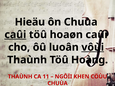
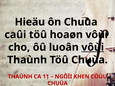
caûi at (15, 35) underline: present -> none
hoaøn caûi: caûi -> vôùi
Töû Hoàng: Hoàng -> Chuùa
